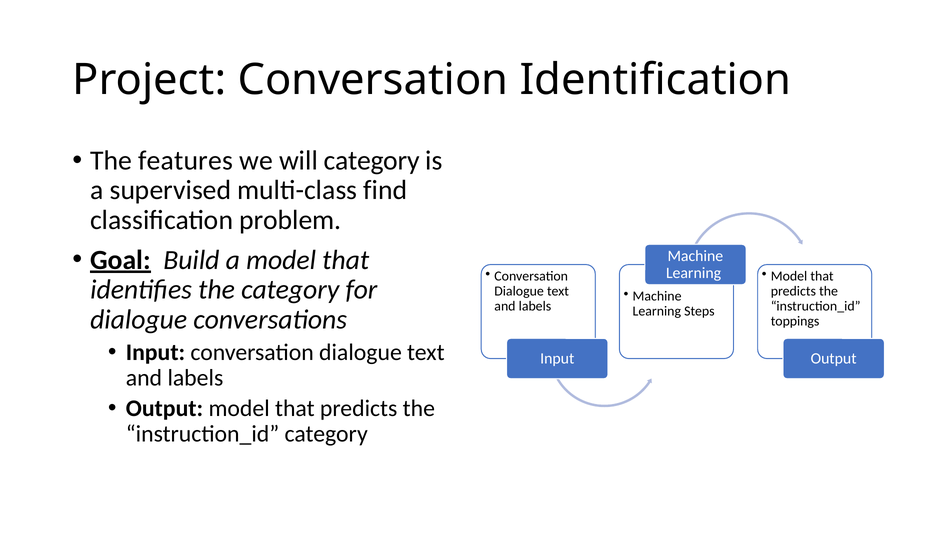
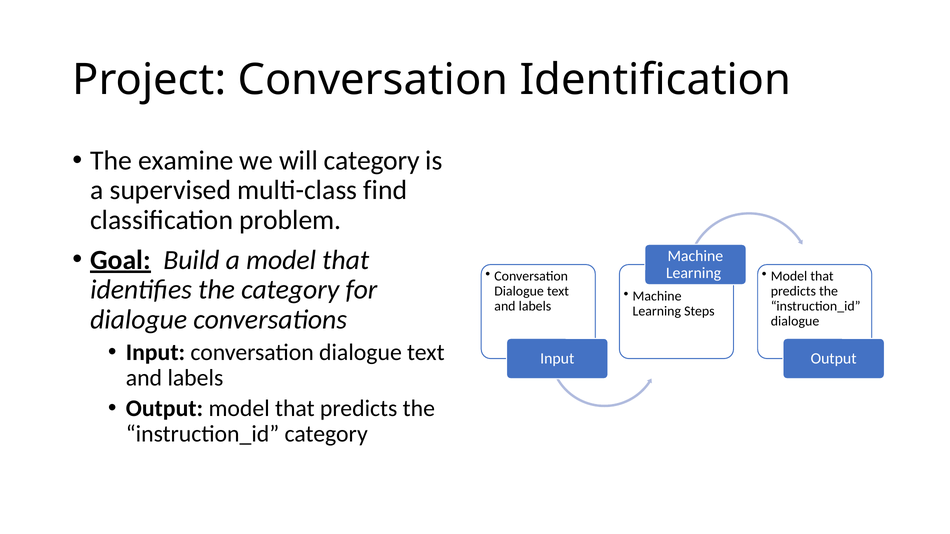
features: features -> examine
toppings at (795, 321): toppings -> dialogue
